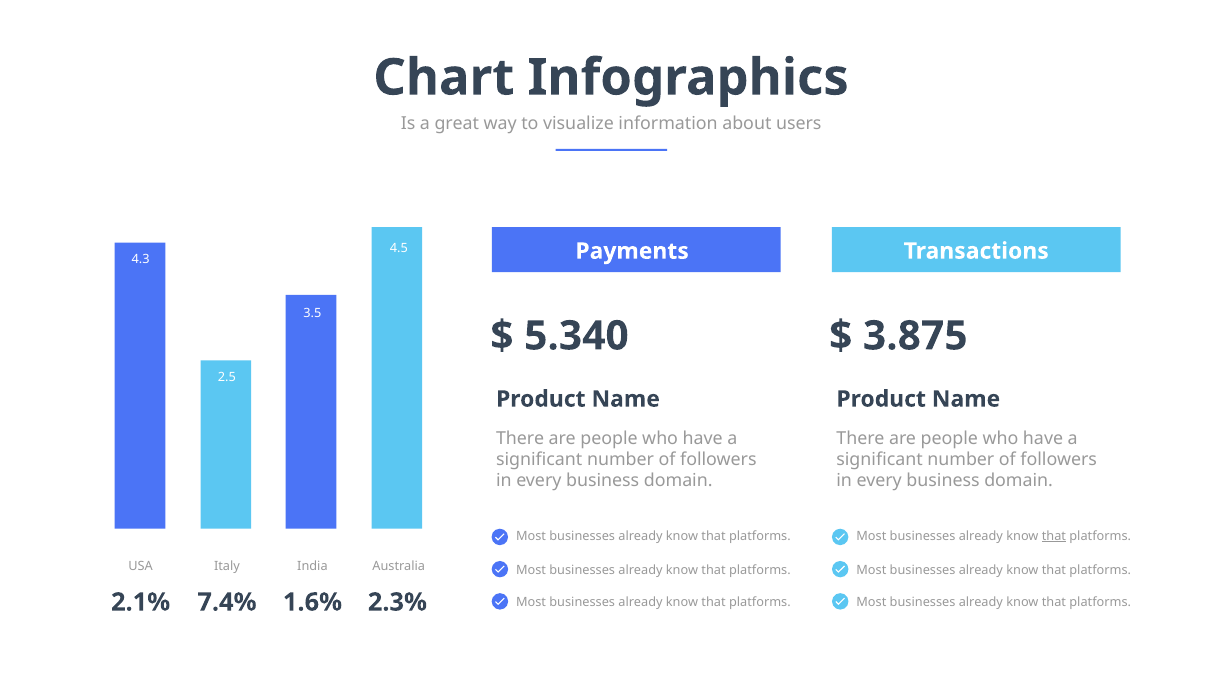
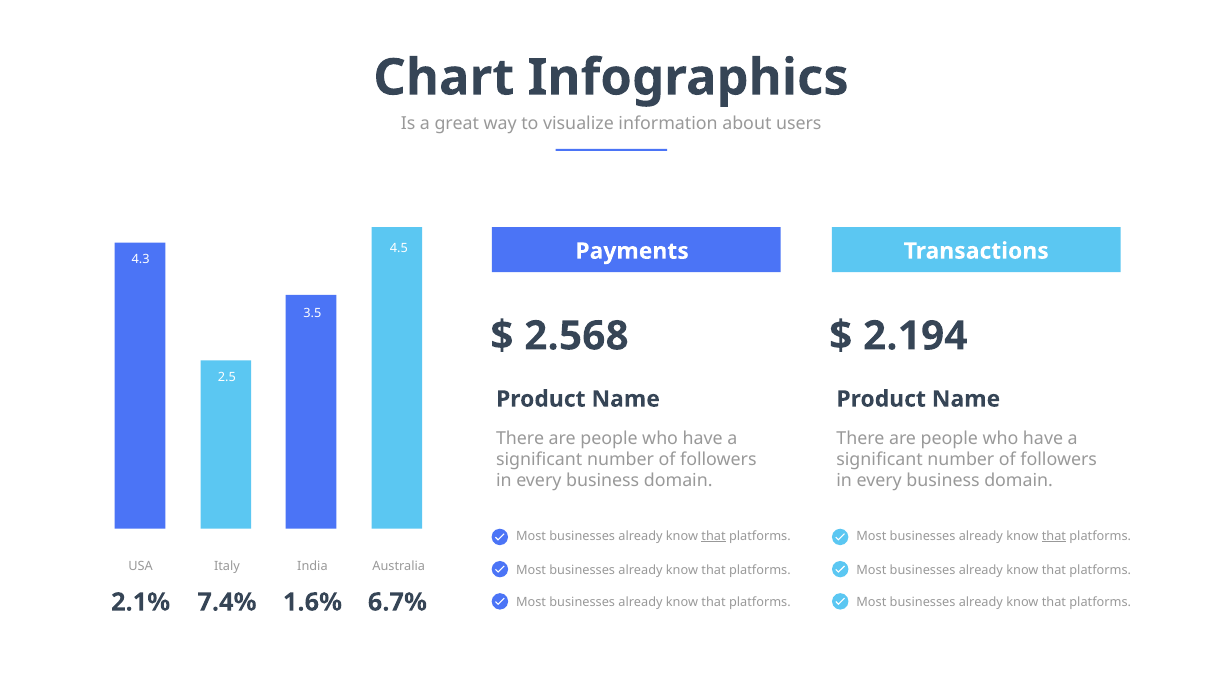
5.340: 5.340 -> 2.568
3.875: 3.875 -> 2.194
that at (714, 536) underline: none -> present
2.3%: 2.3% -> 6.7%
